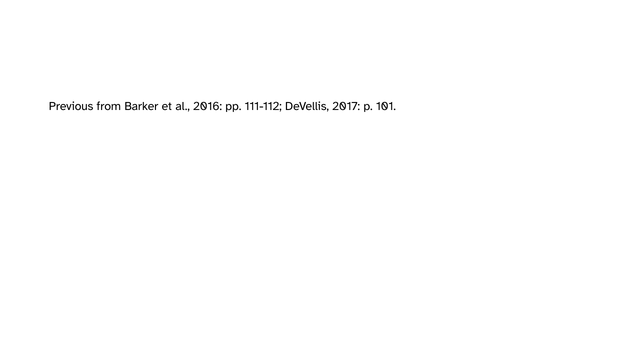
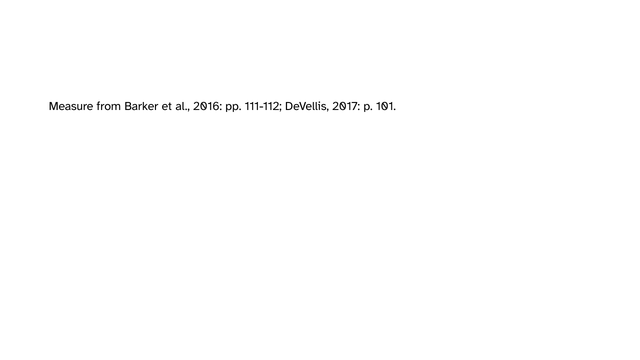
Previous: Previous -> Measure
